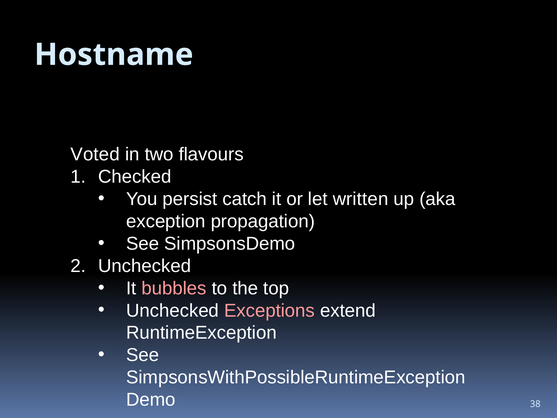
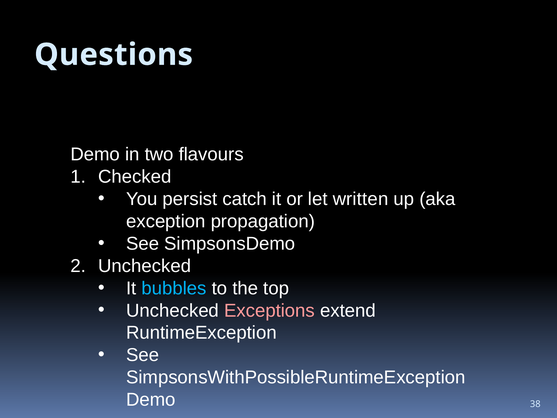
Hostname: Hostname -> Questions
Voted at (95, 154): Voted -> Demo
bubbles colour: pink -> light blue
